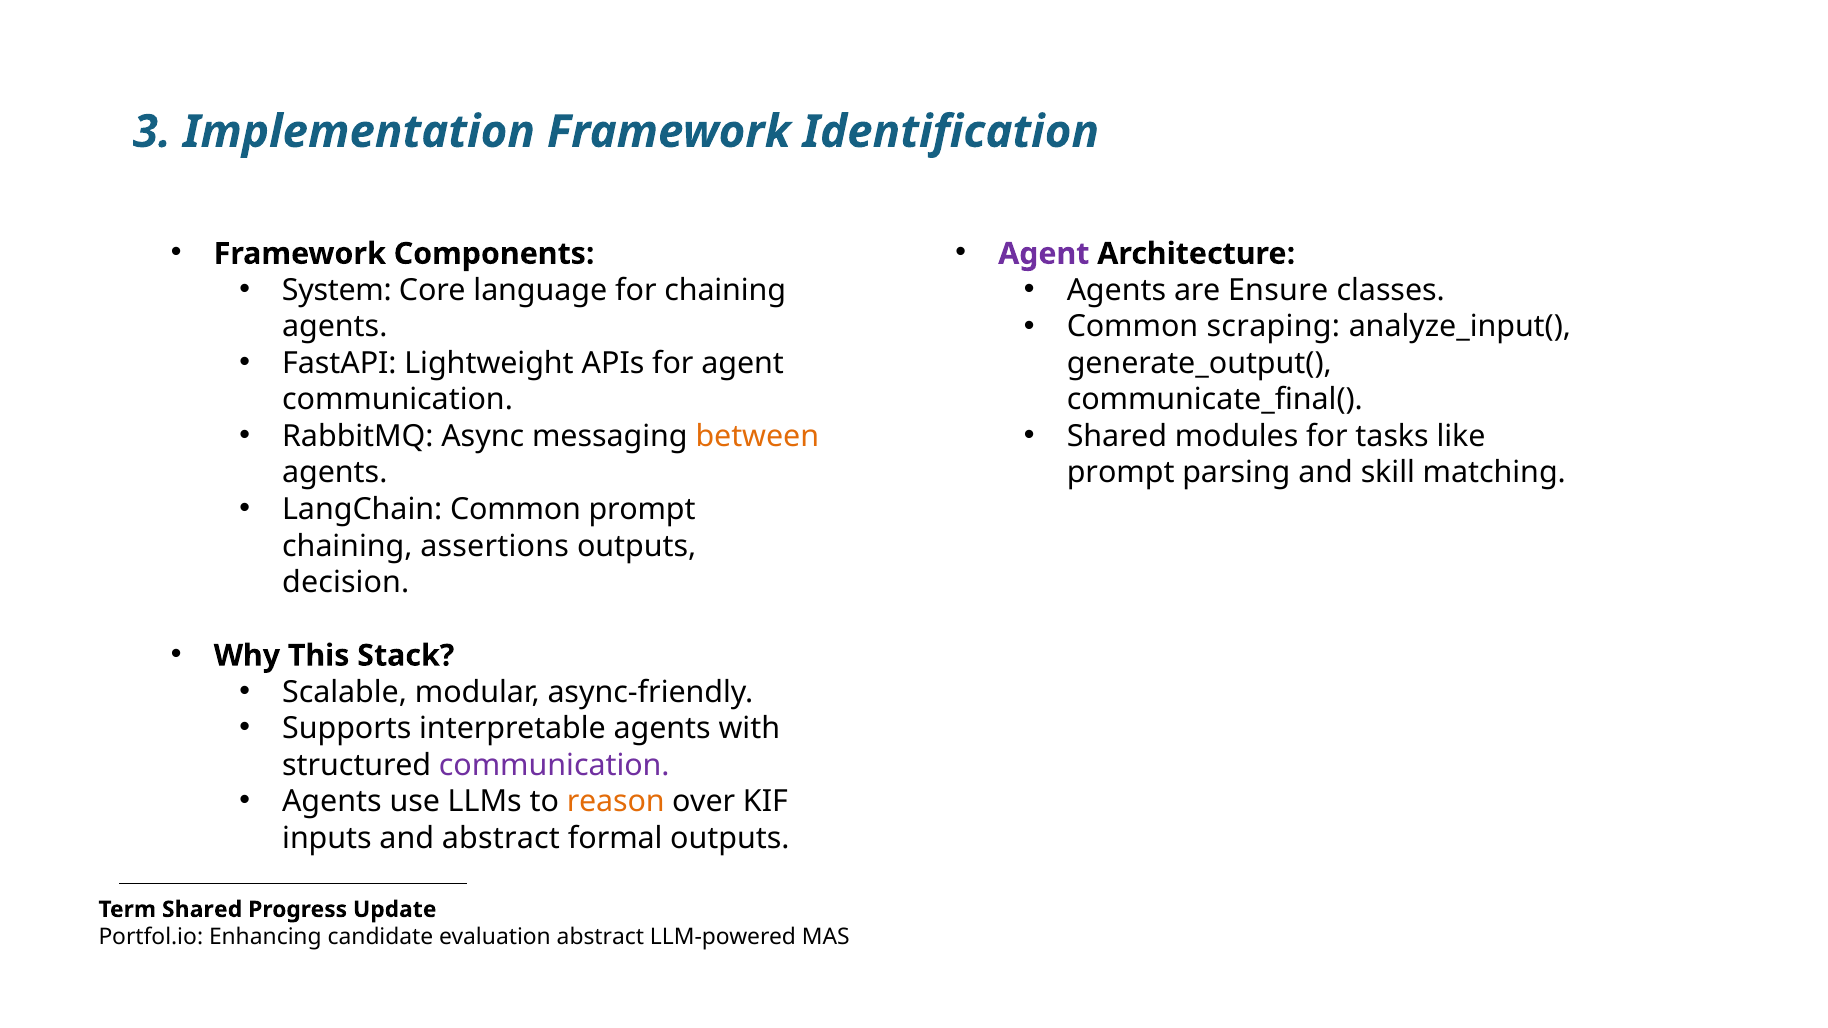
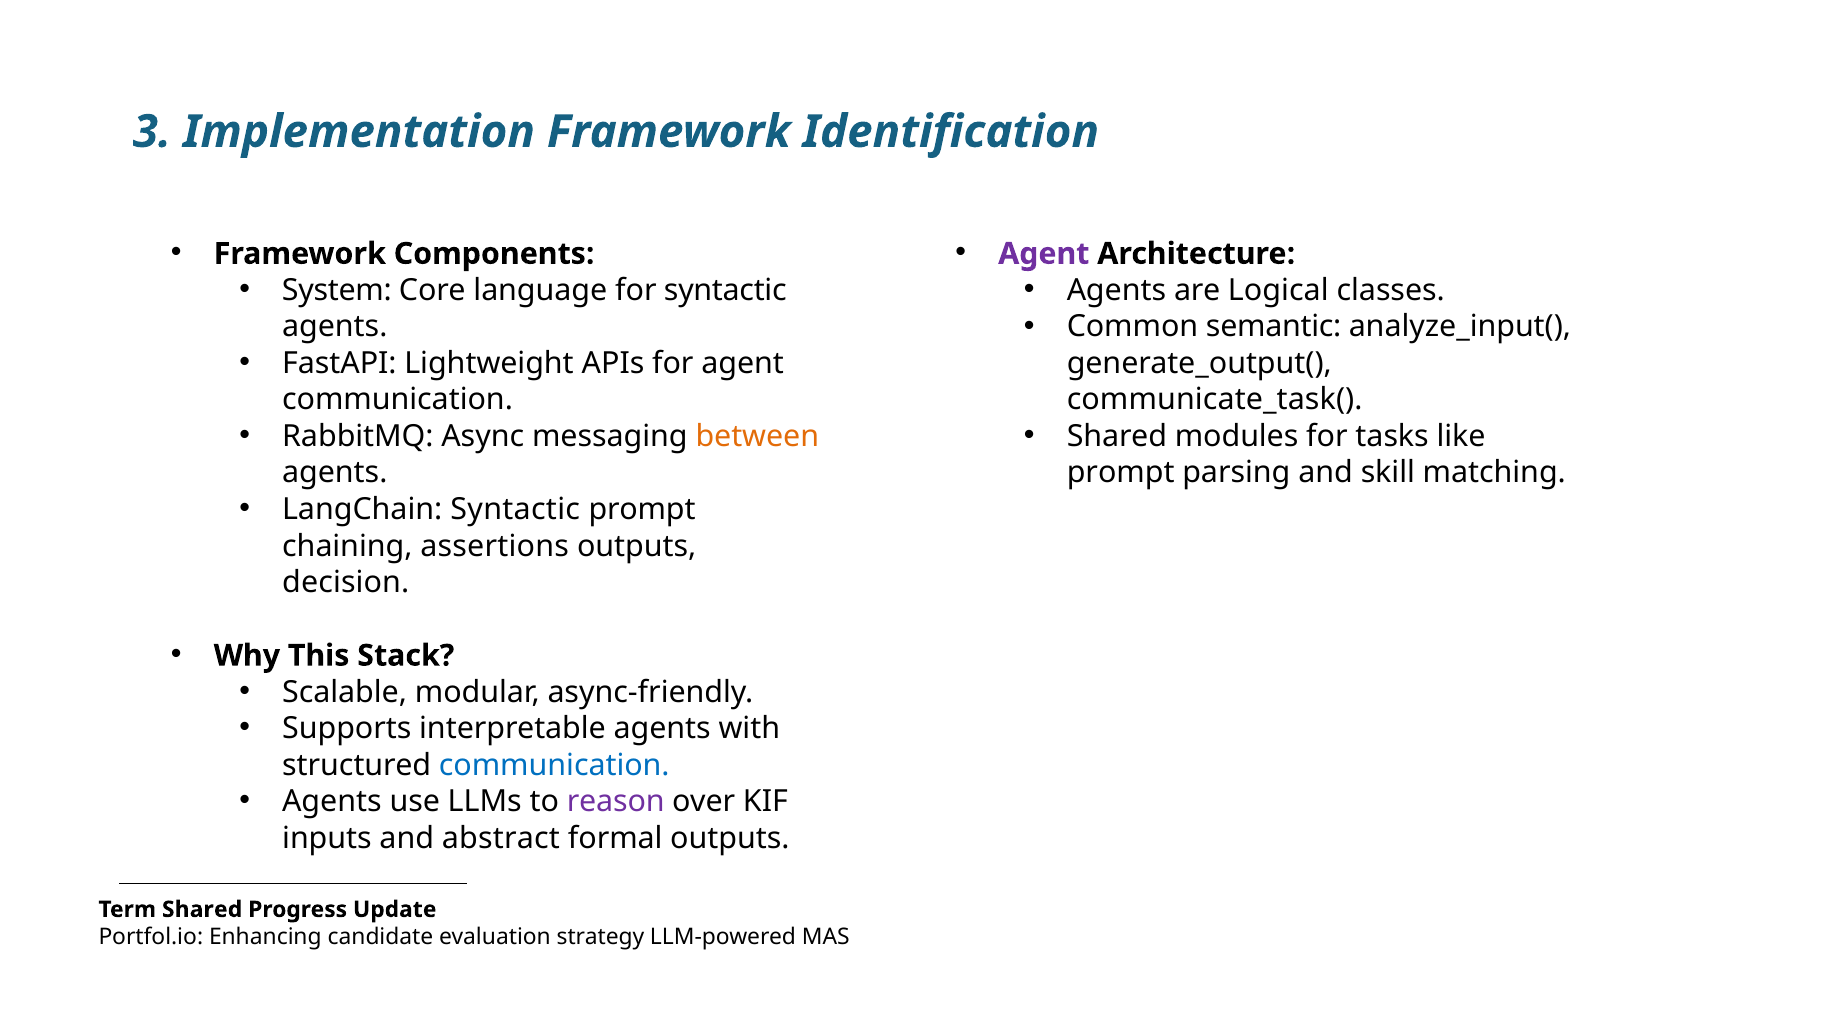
for chaining: chaining -> syntactic
Ensure: Ensure -> Logical
scraping: scraping -> semantic
communicate_final(: communicate_final( -> communicate_task(
LangChain Common: Common -> Syntactic
communication at (554, 765) colour: purple -> blue
reason colour: orange -> purple
evaluation abstract: abstract -> strategy
